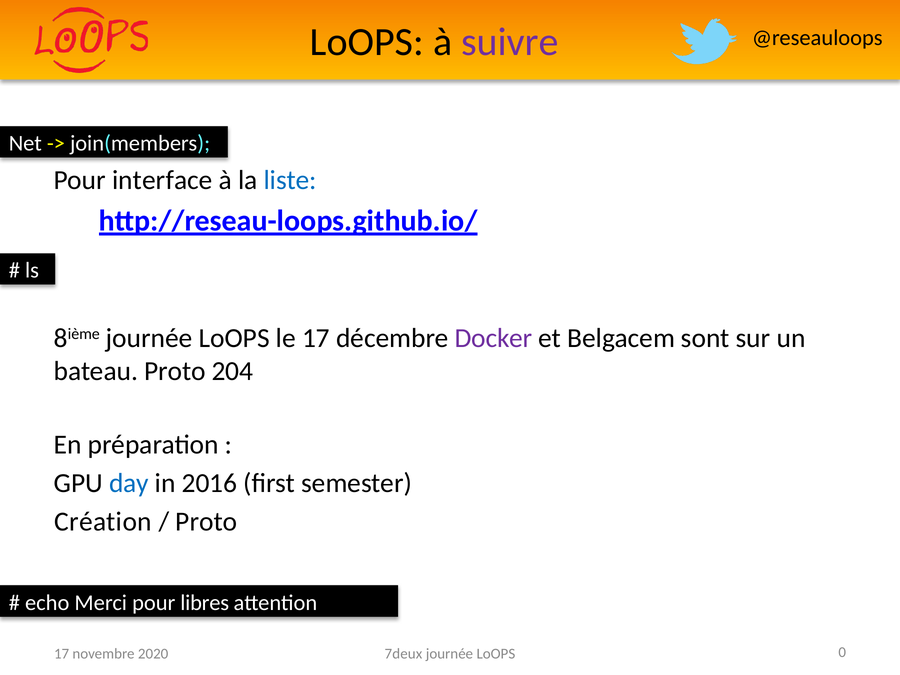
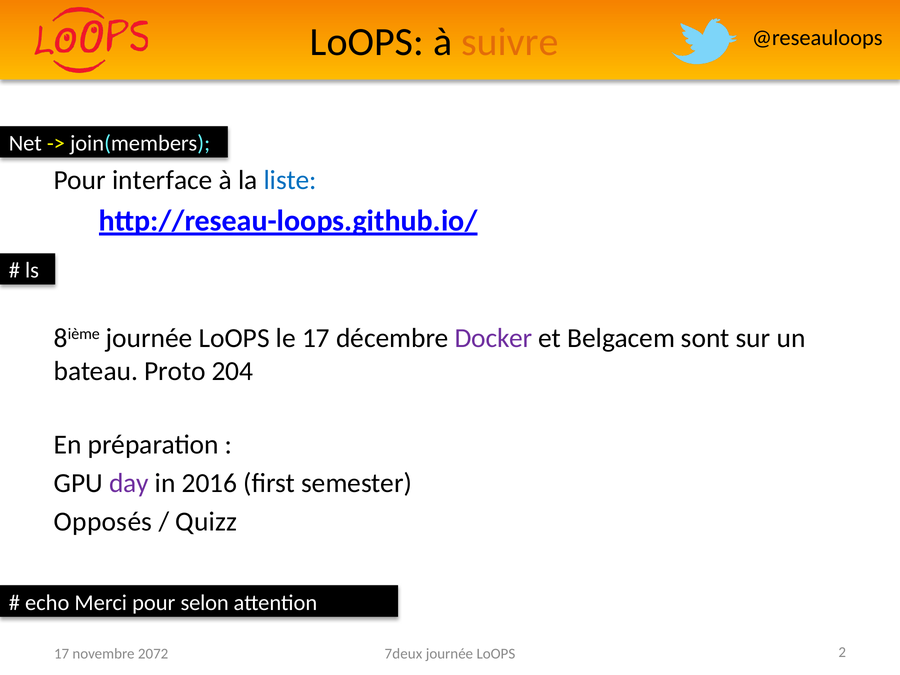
suivre colour: purple -> orange
day colour: blue -> purple
Création: Création -> Opposés
Proto at (206, 522): Proto -> Quizz
libres: libres -> selon
0: 0 -> 2
2020: 2020 -> 2072
